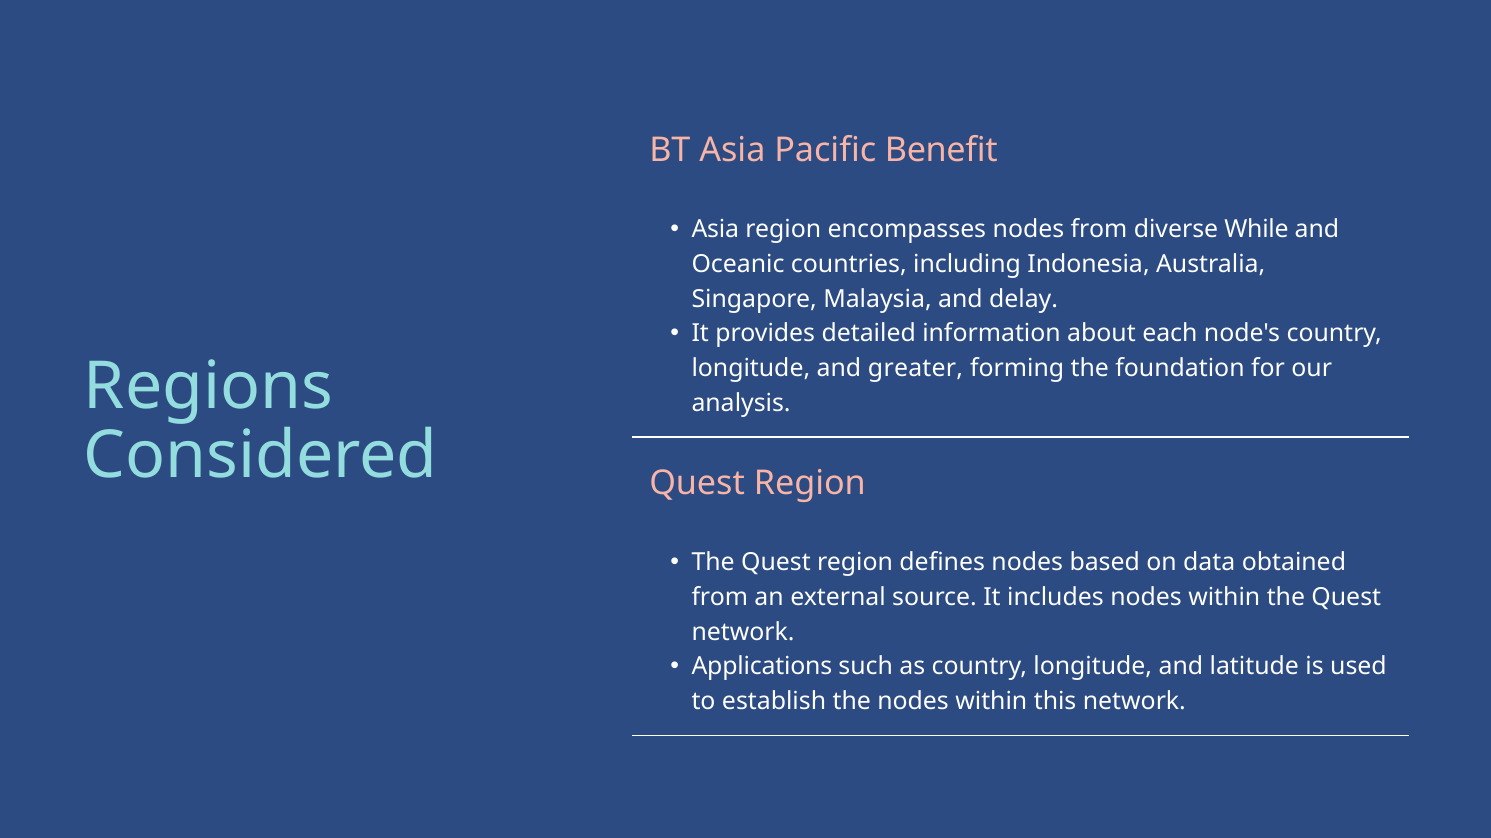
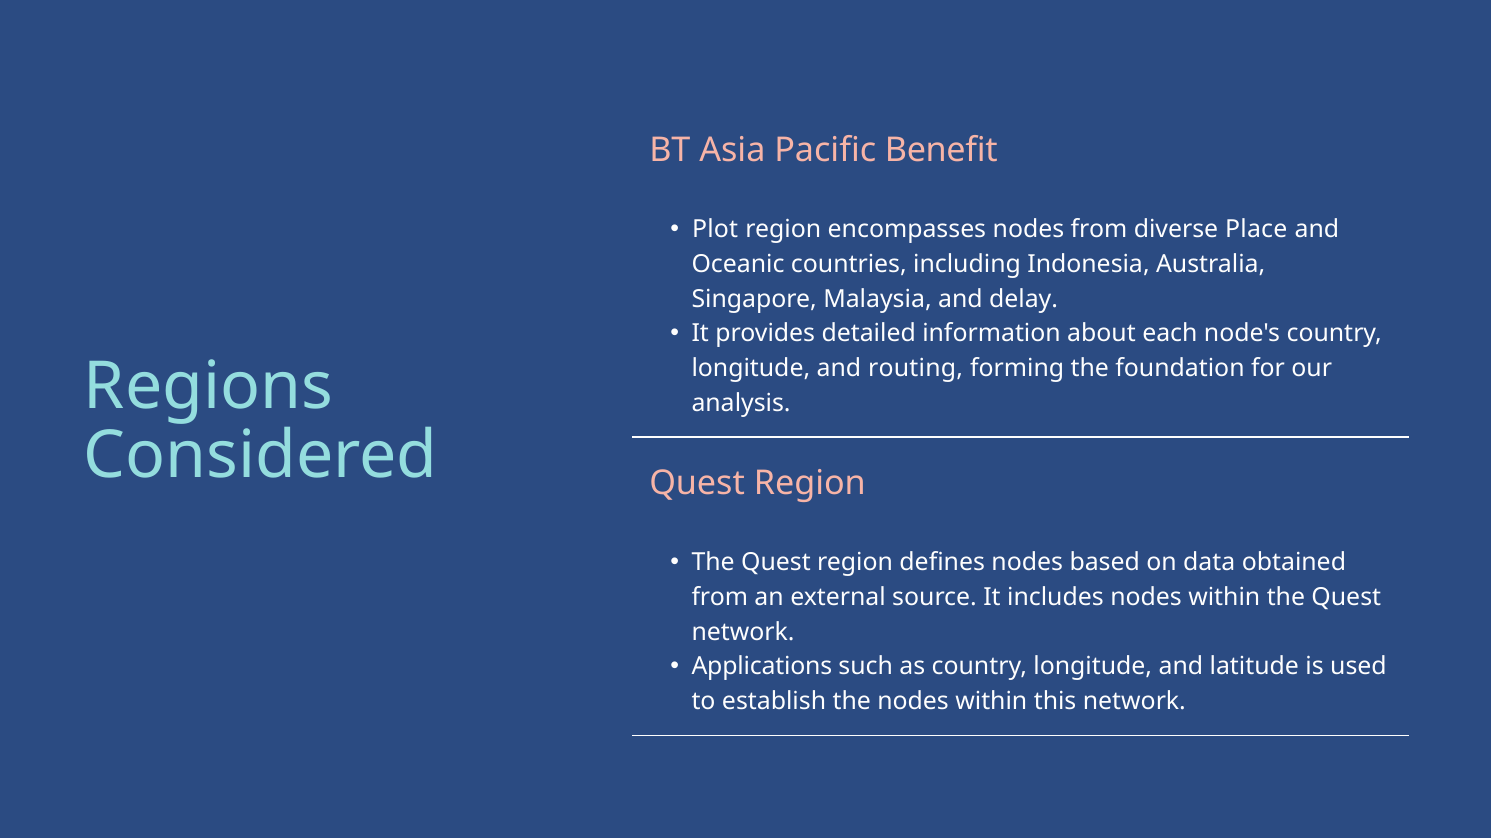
Asia at (715, 230): Asia -> Plot
While: While -> Place
greater: greater -> routing
